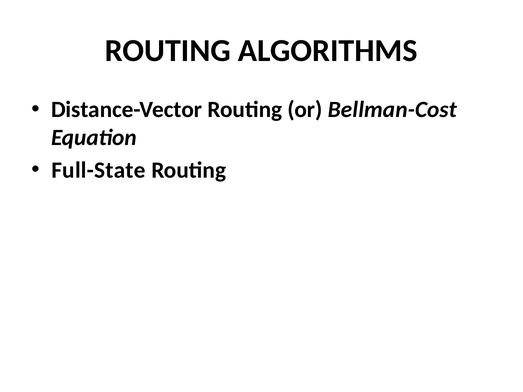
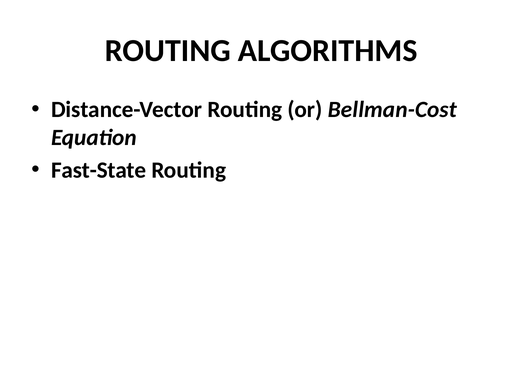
Full-State: Full-State -> Fast-State
